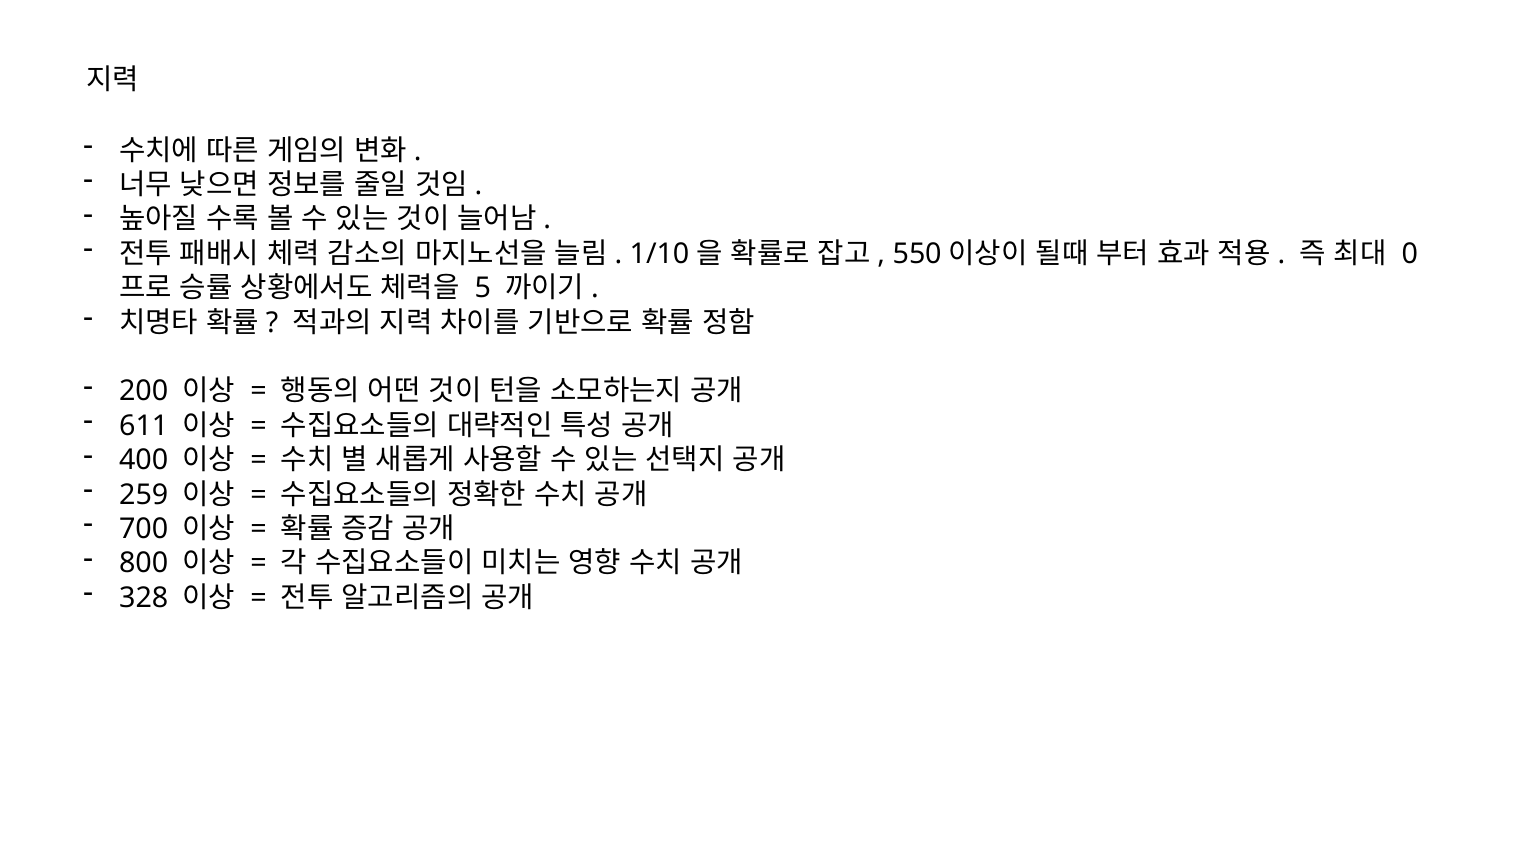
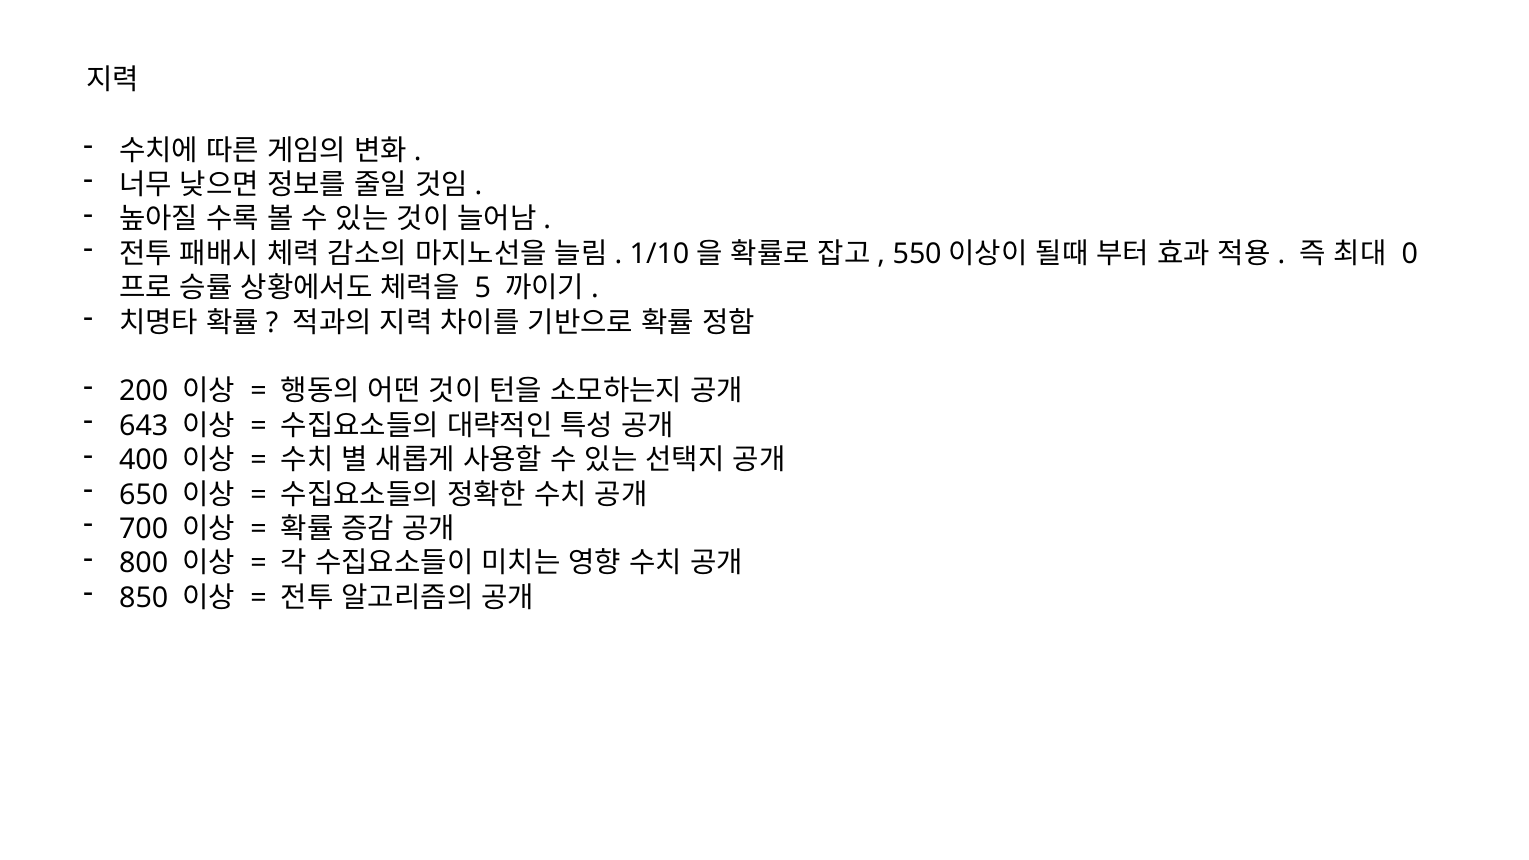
611: 611 -> 643
259: 259 -> 650
328: 328 -> 850
